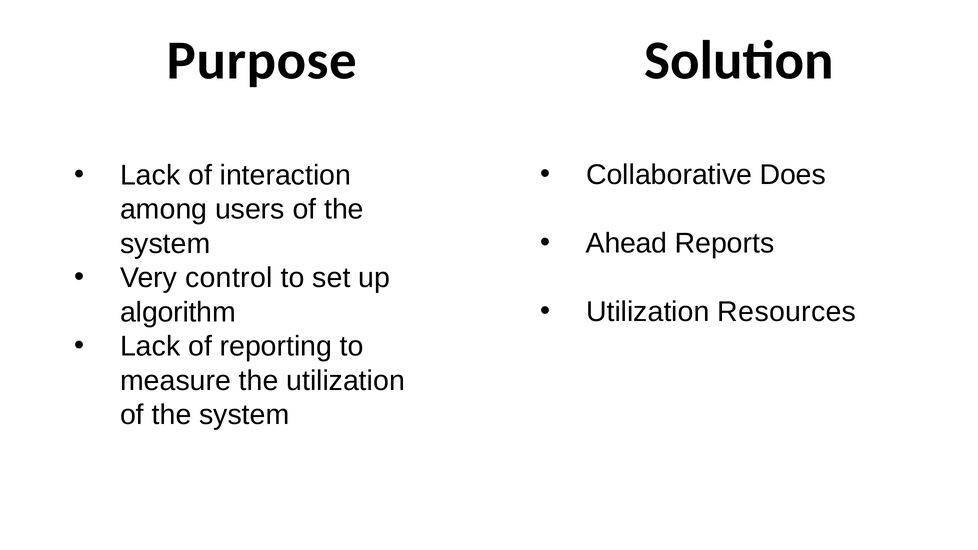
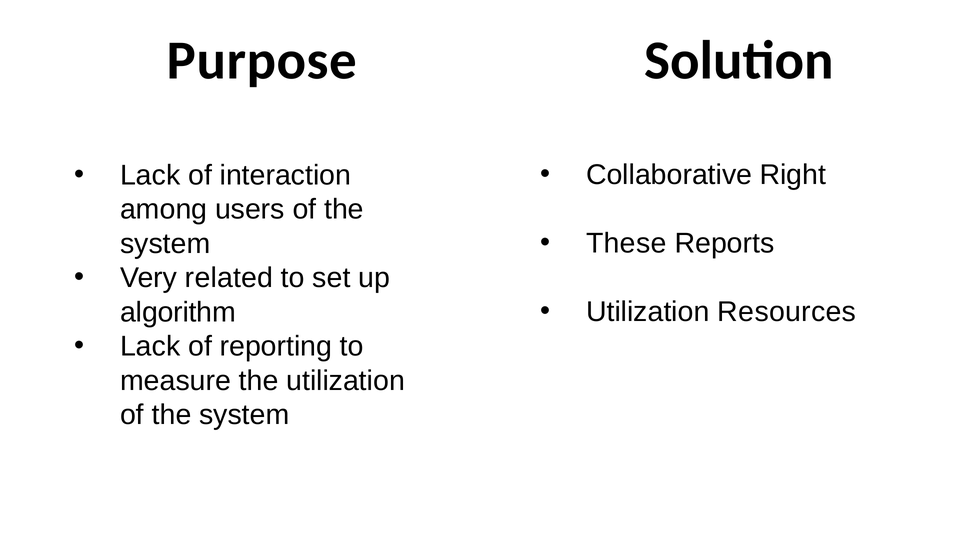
Does: Does -> Right
Ahead: Ahead -> These
control: control -> related
